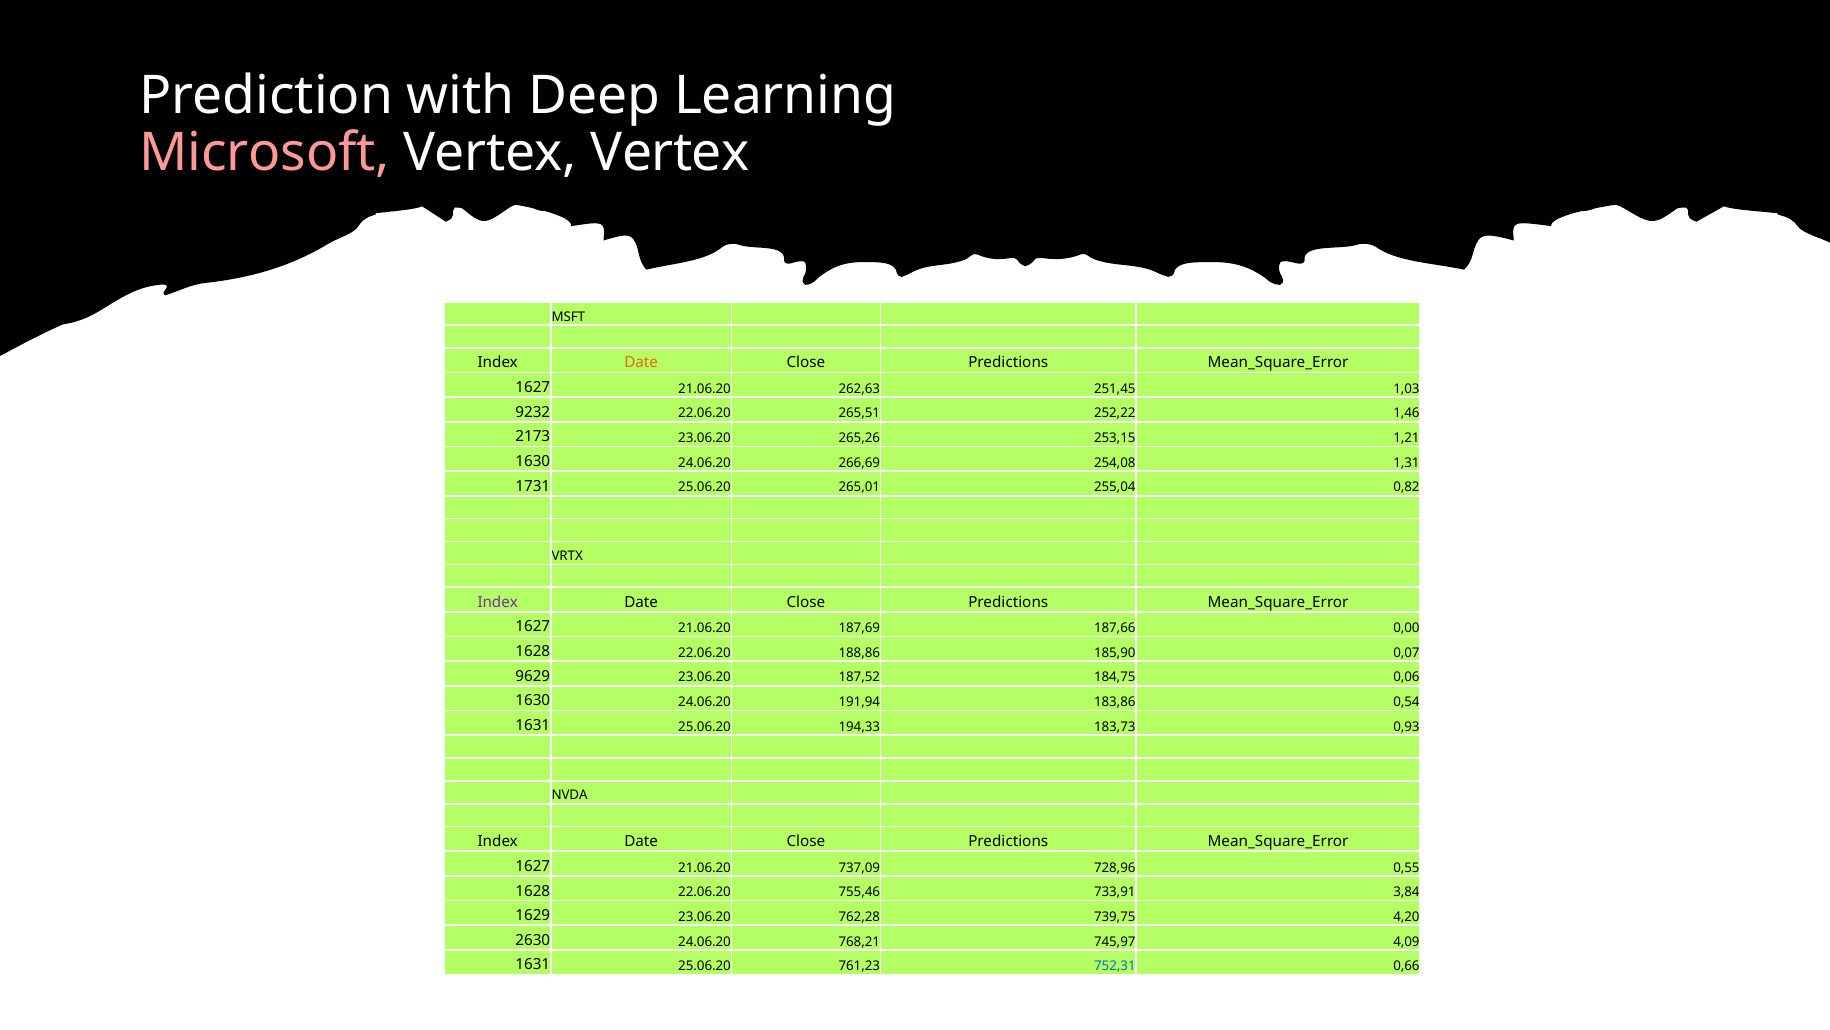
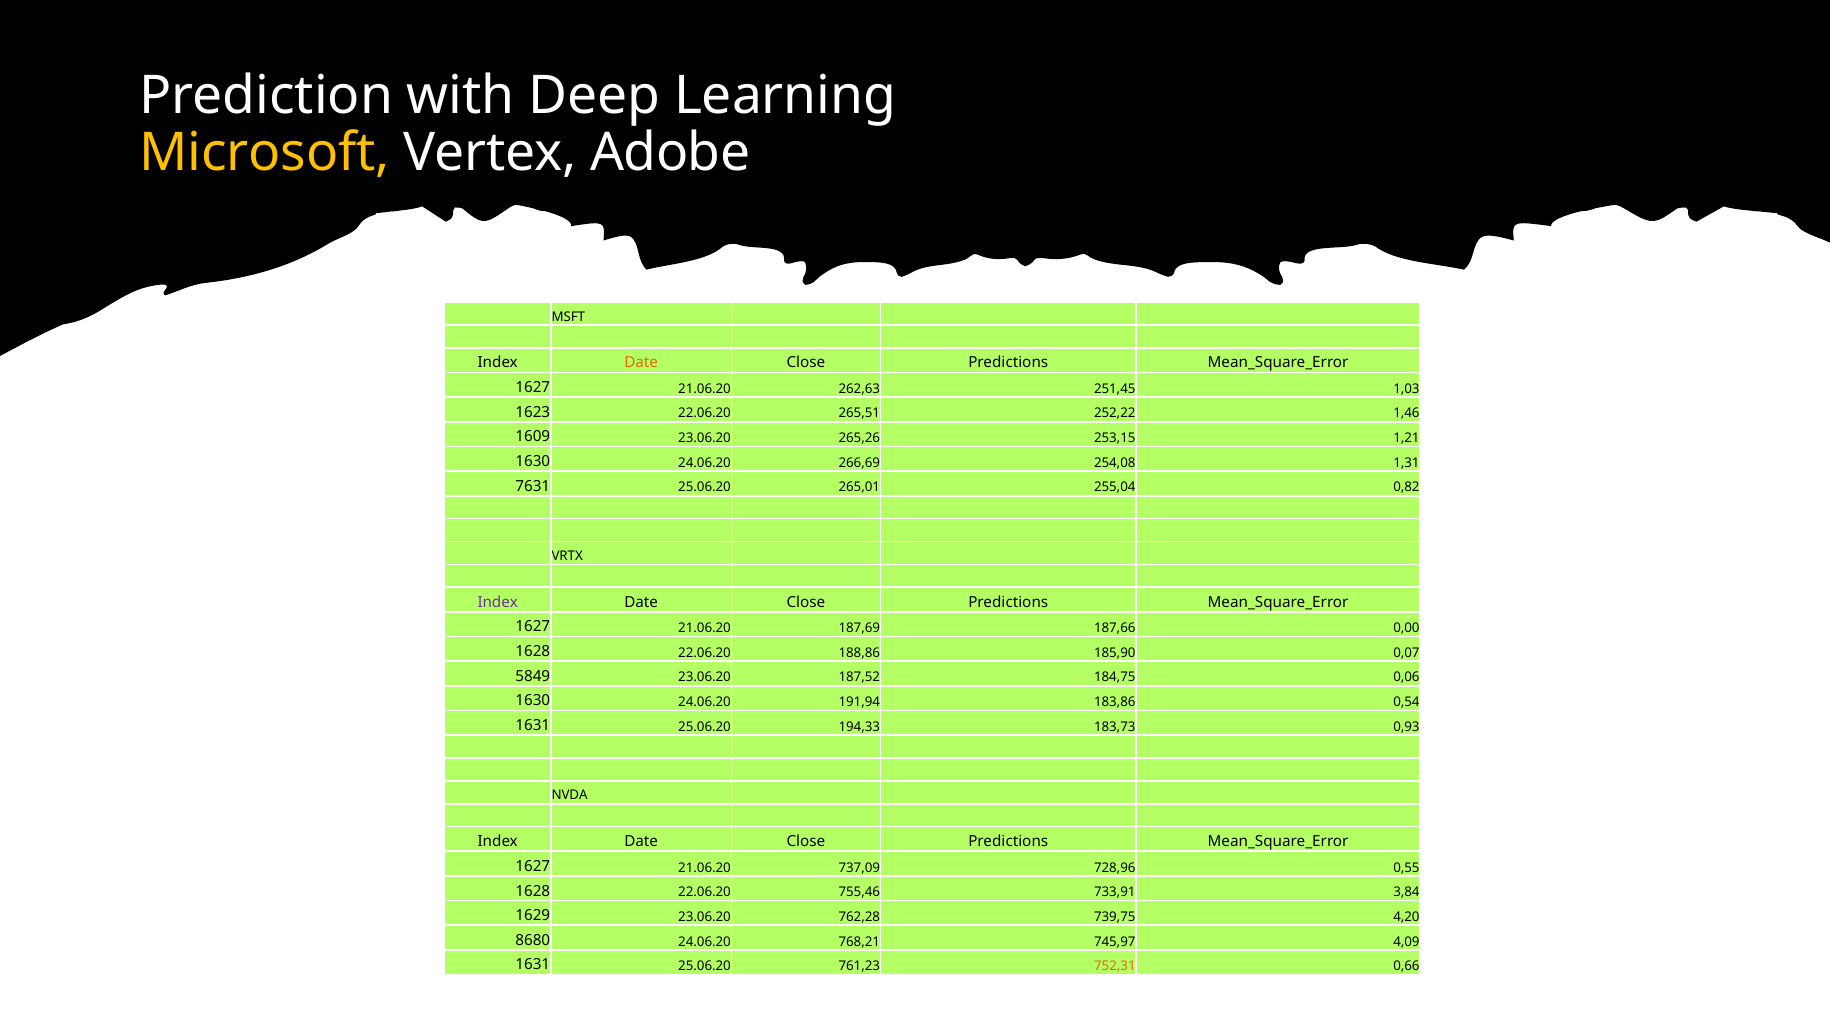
Microsoft colour: pink -> yellow
Vertex Vertex: Vertex -> Adobe
9232: 9232 -> 1623
2173: 2173 -> 1609
1731: 1731 -> 7631
9629: 9629 -> 5849
2630: 2630 -> 8680
752,31 colour: blue -> orange
